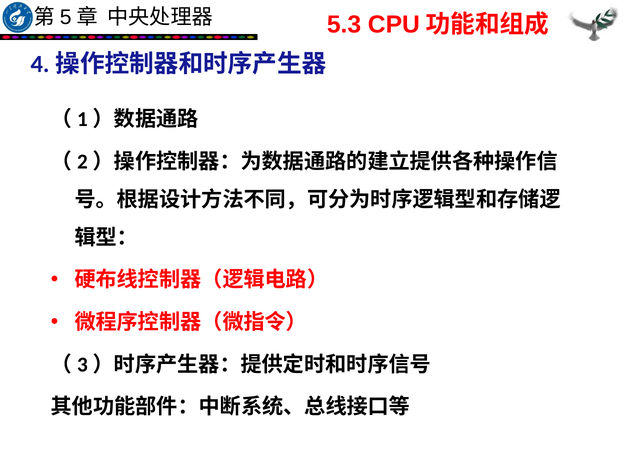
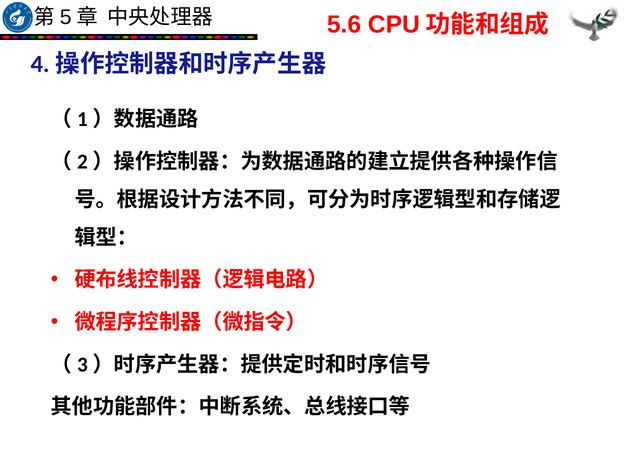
5.3: 5.3 -> 5.6
